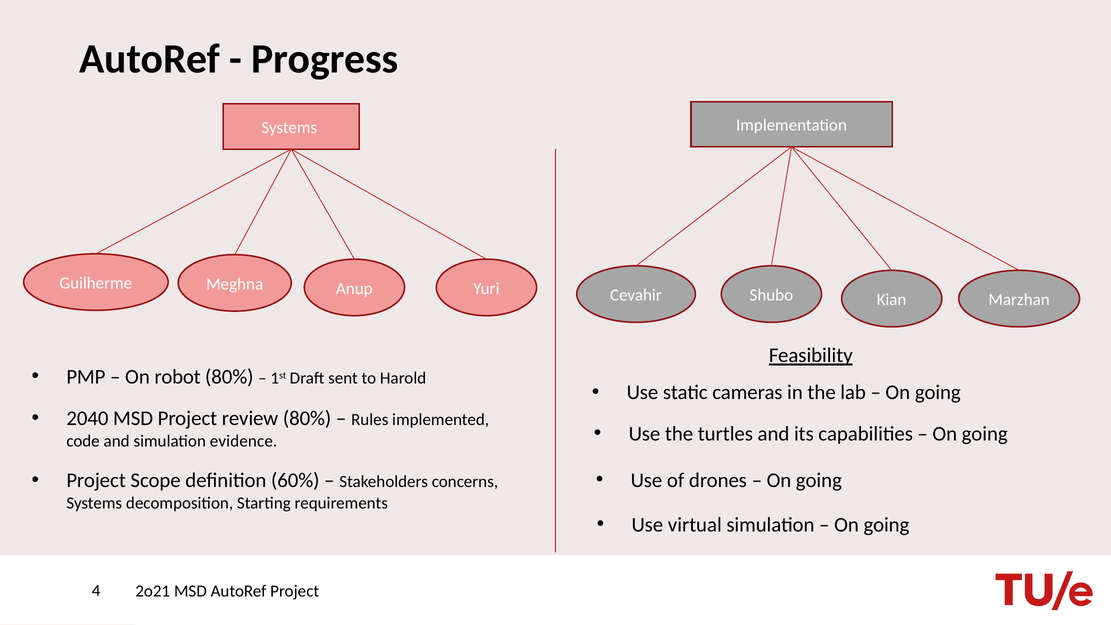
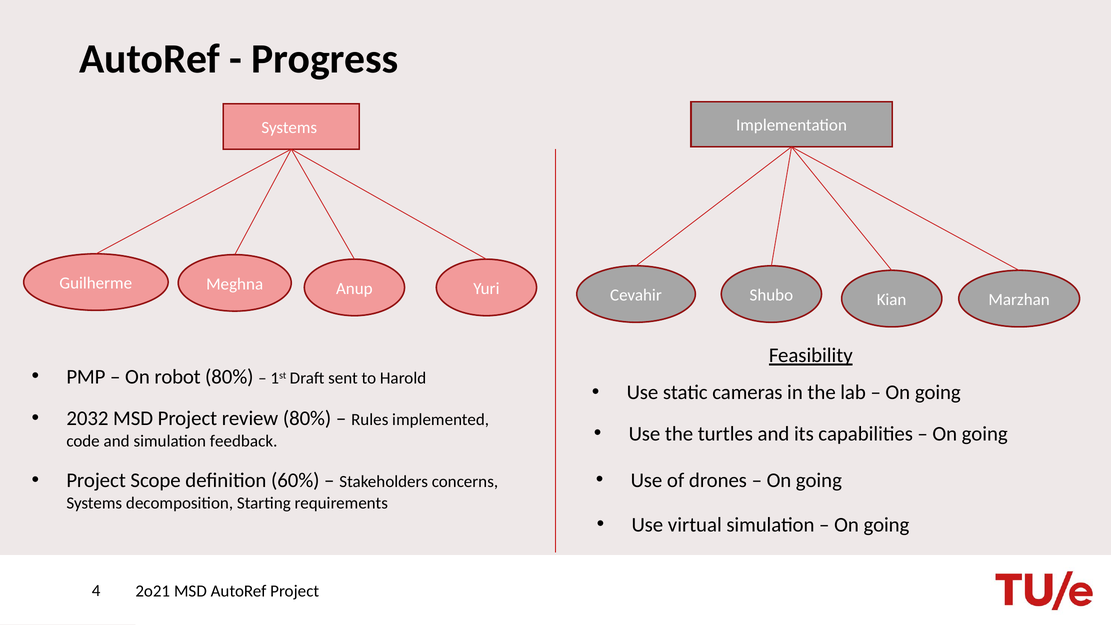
2040: 2040 -> 2032
evidence: evidence -> feedback
